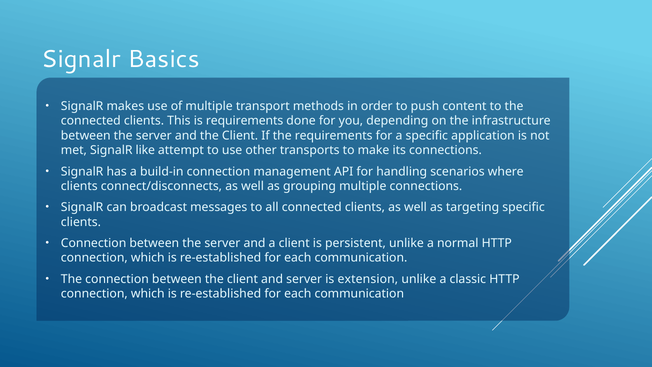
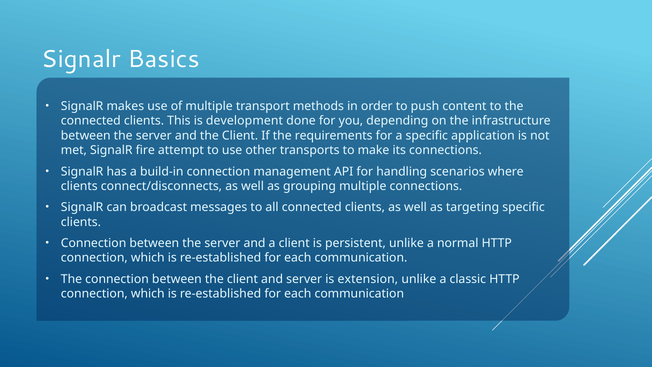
is requirements: requirements -> development
like: like -> fire
